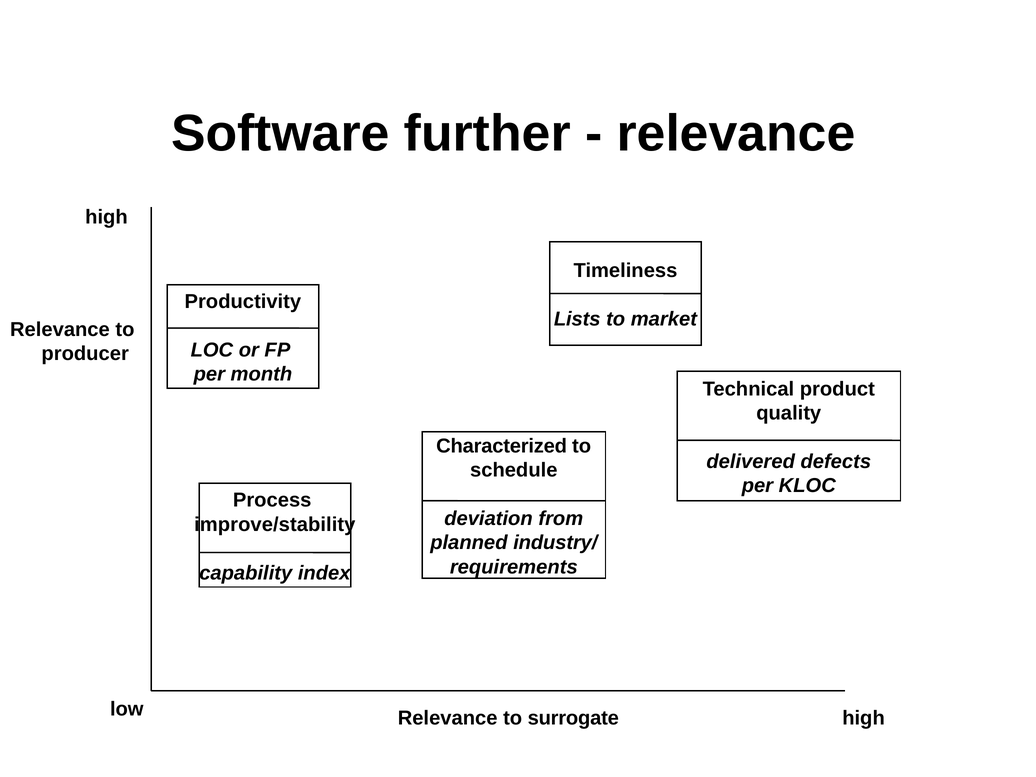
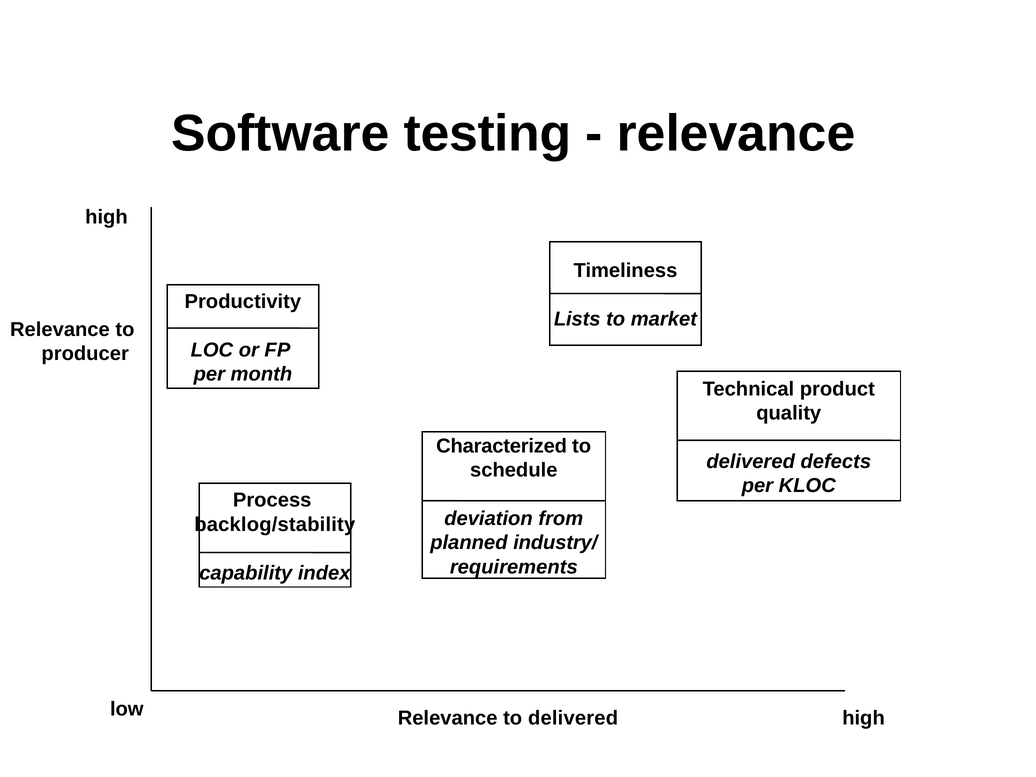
further: further -> testing
improve/stability: improve/stability -> backlog/stability
to surrogate: surrogate -> delivered
